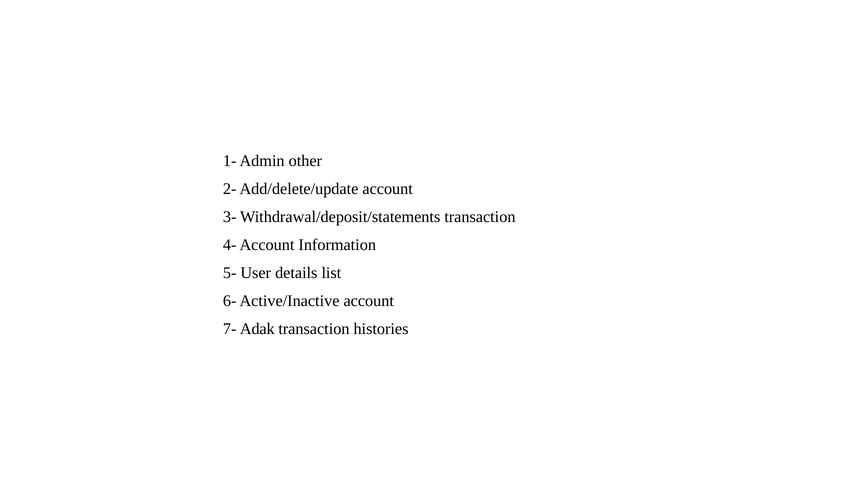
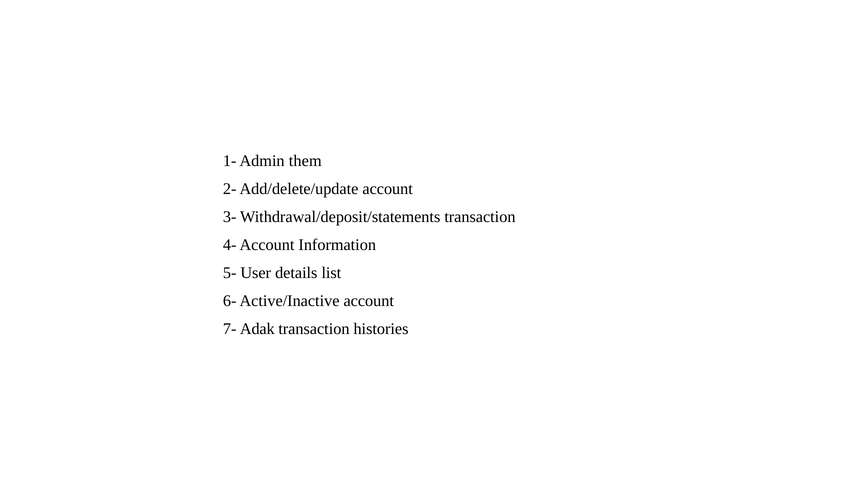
other: other -> them
